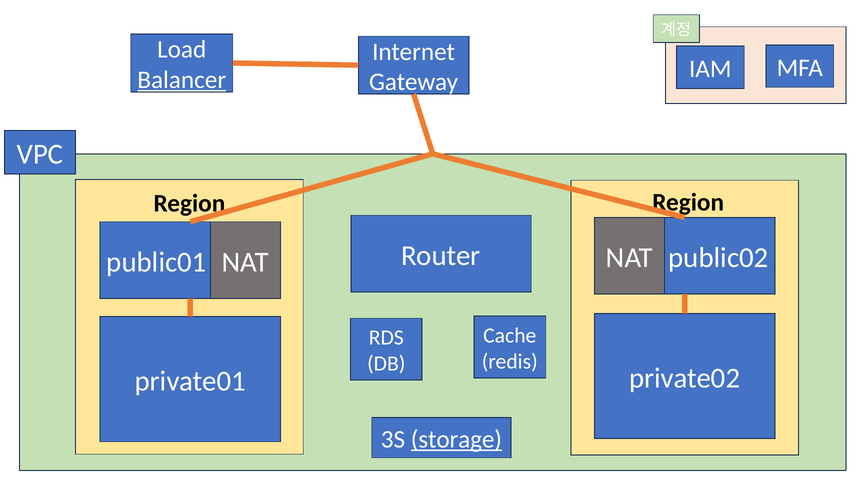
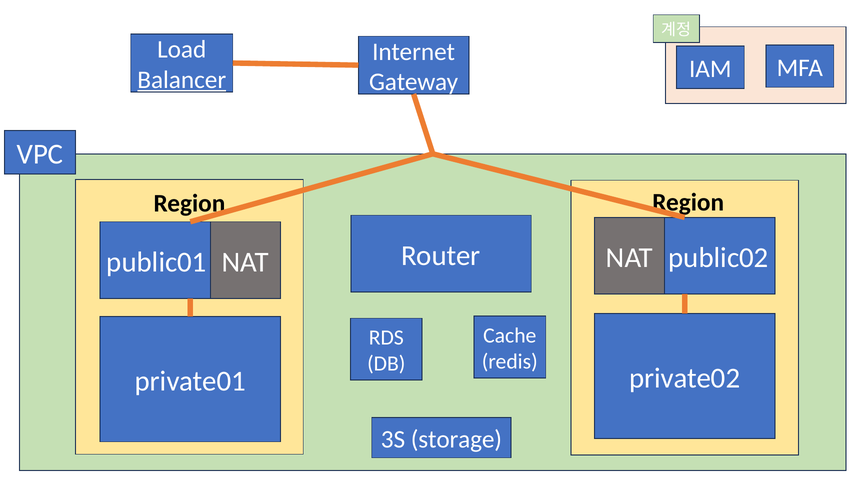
storage underline: present -> none
